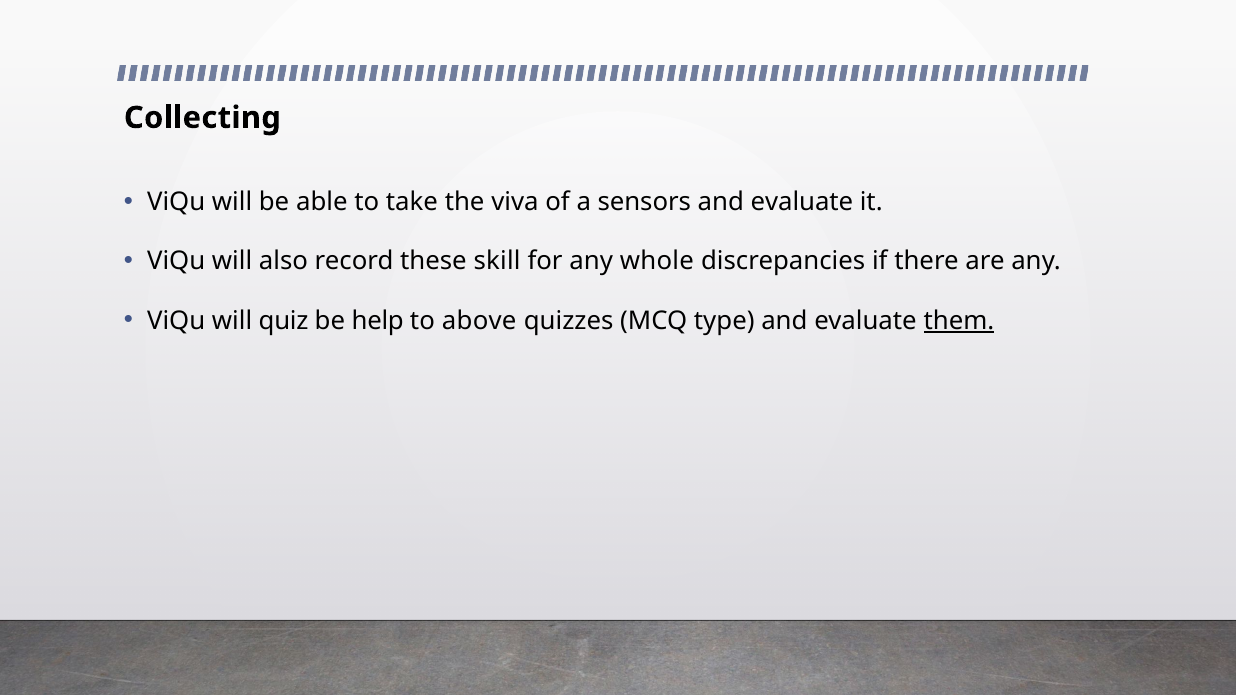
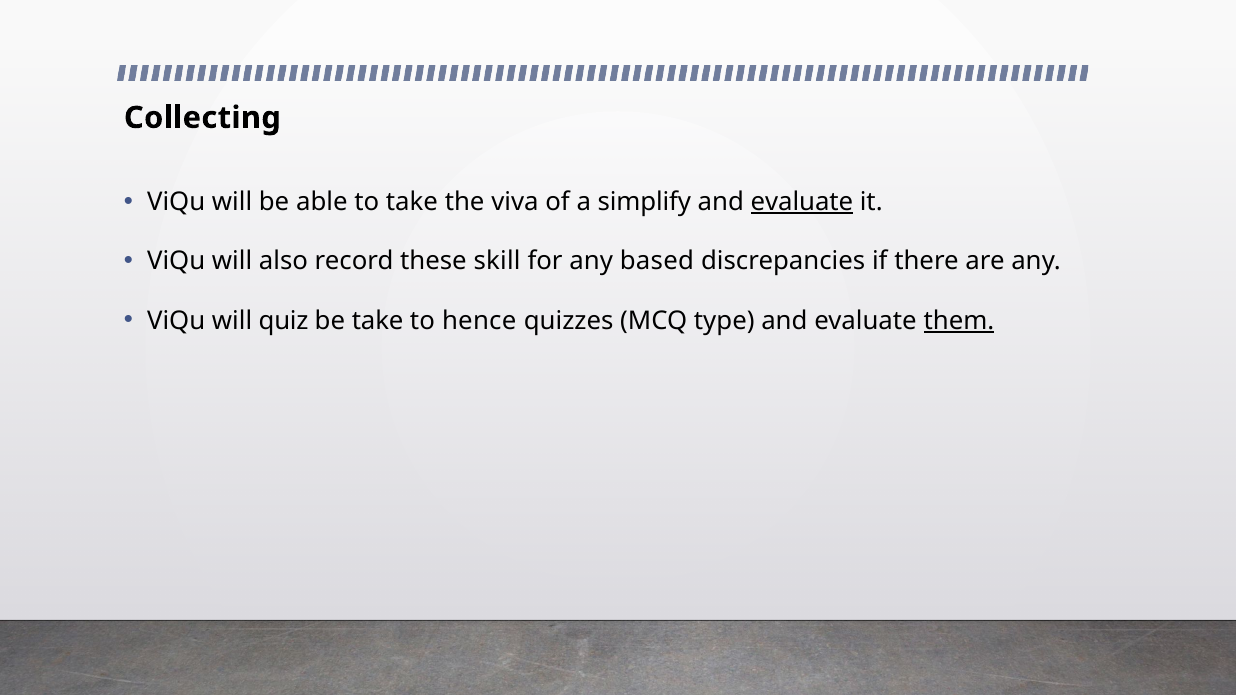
sensors: sensors -> simplify
evaluate at (802, 202) underline: none -> present
whole: whole -> based
be help: help -> take
above: above -> hence
